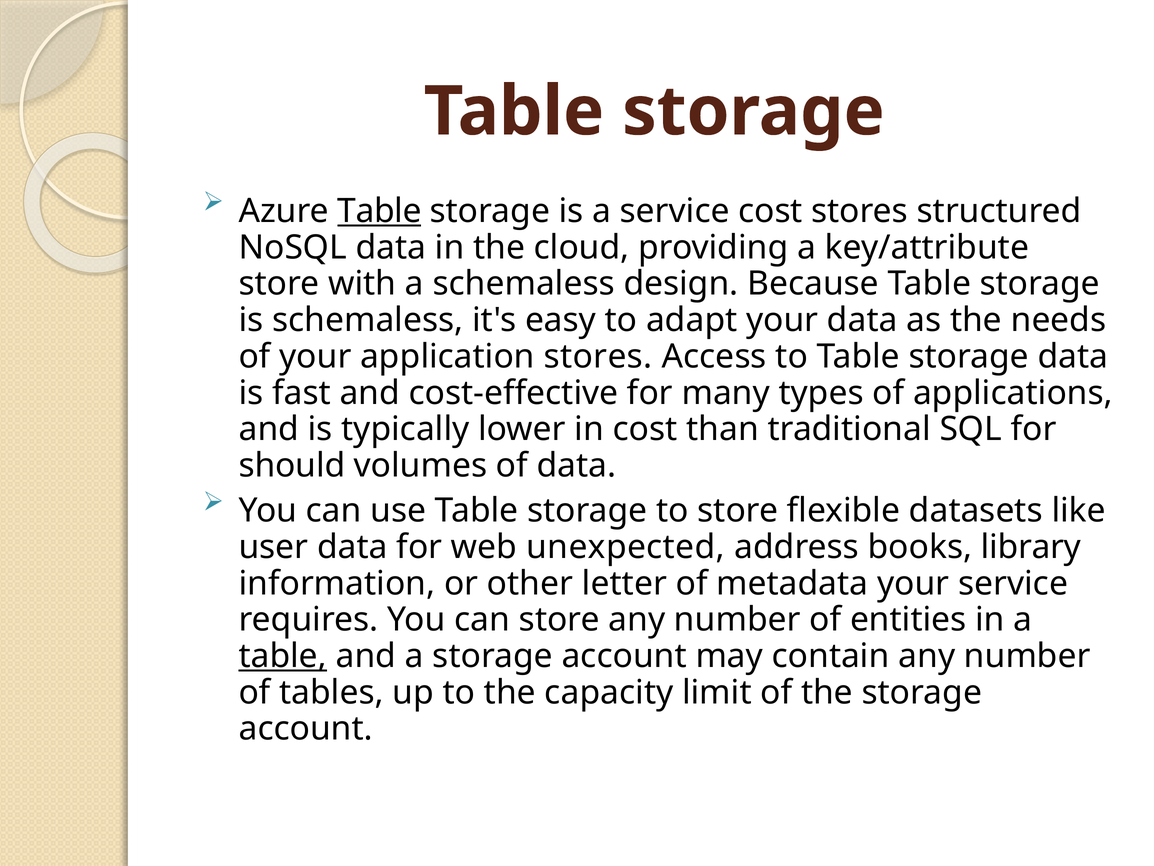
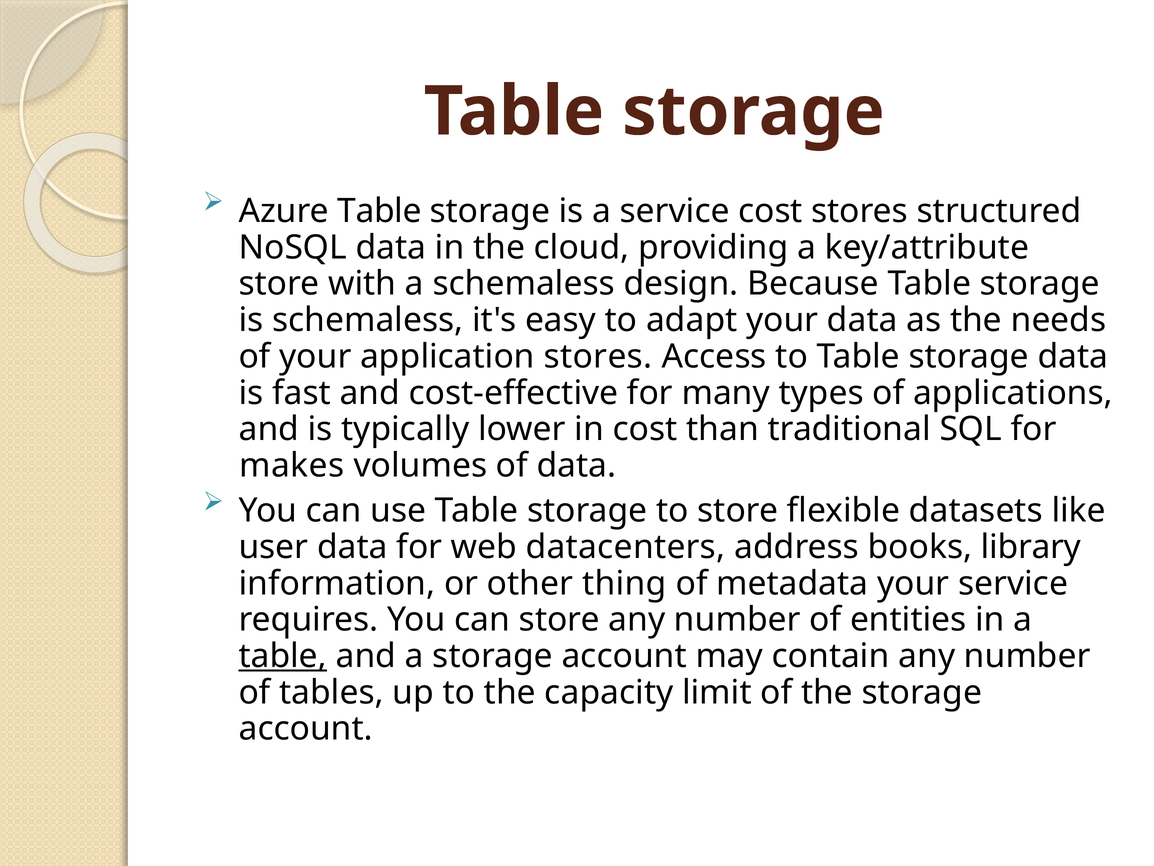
Table at (379, 211) underline: present -> none
should: should -> makes
unexpected: unexpected -> datacenters
letter: letter -> thing
